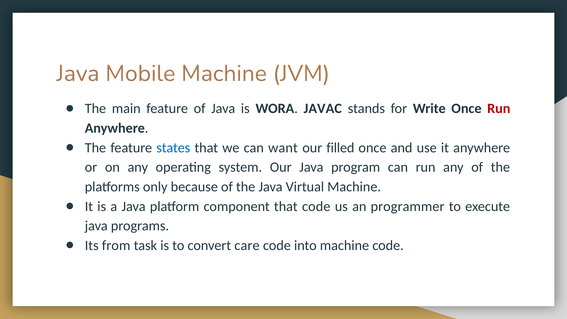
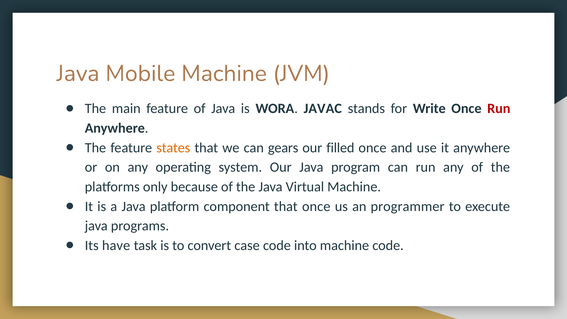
states colour: blue -> orange
want: want -> gears
that code: code -> once
from: from -> have
care: care -> case
